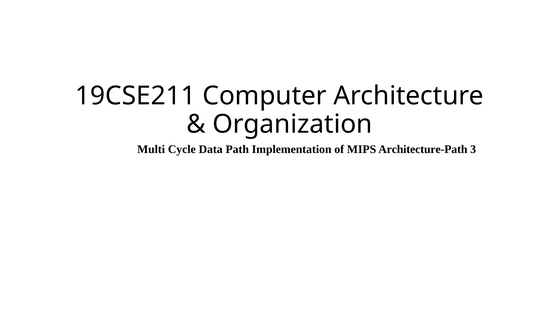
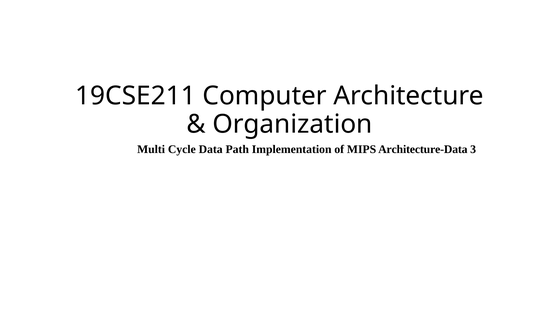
Architecture-Path: Architecture-Path -> Architecture-Data
